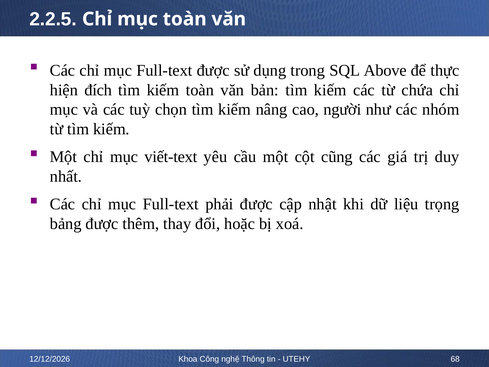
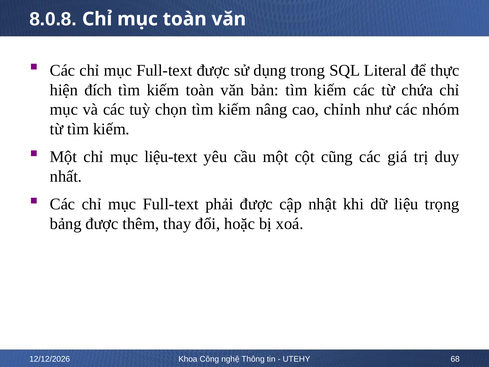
2.2.5: 2.2.5 -> 8.0.8
Above: Above -> Literal
người: người -> chỉnh
viết-text: viết-text -> liệu-text
